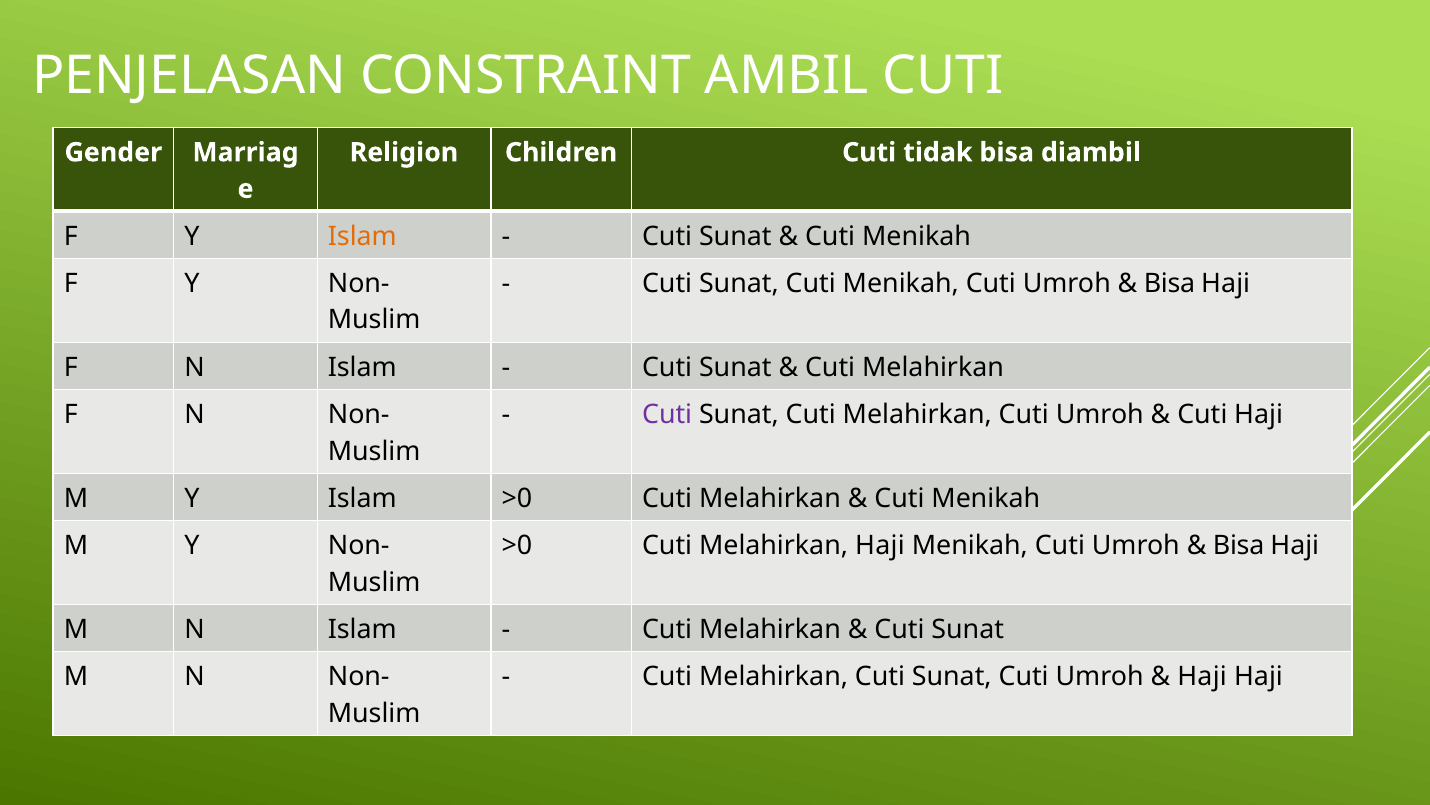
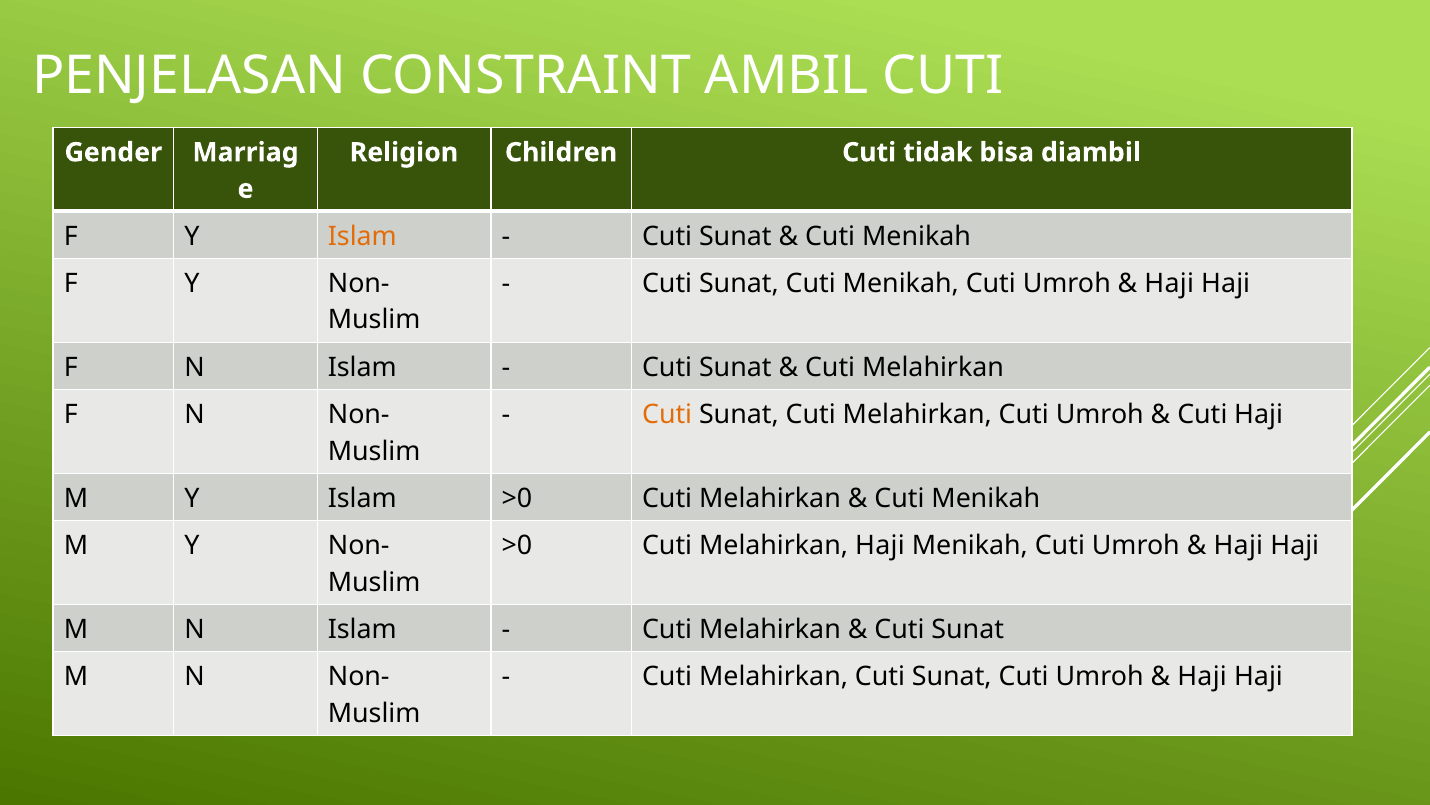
Bisa at (1169, 283): Bisa -> Haji
Cuti at (667, 414) colour: purple -> orange
Bisa at (1239, 545): Bisa -> Haji
